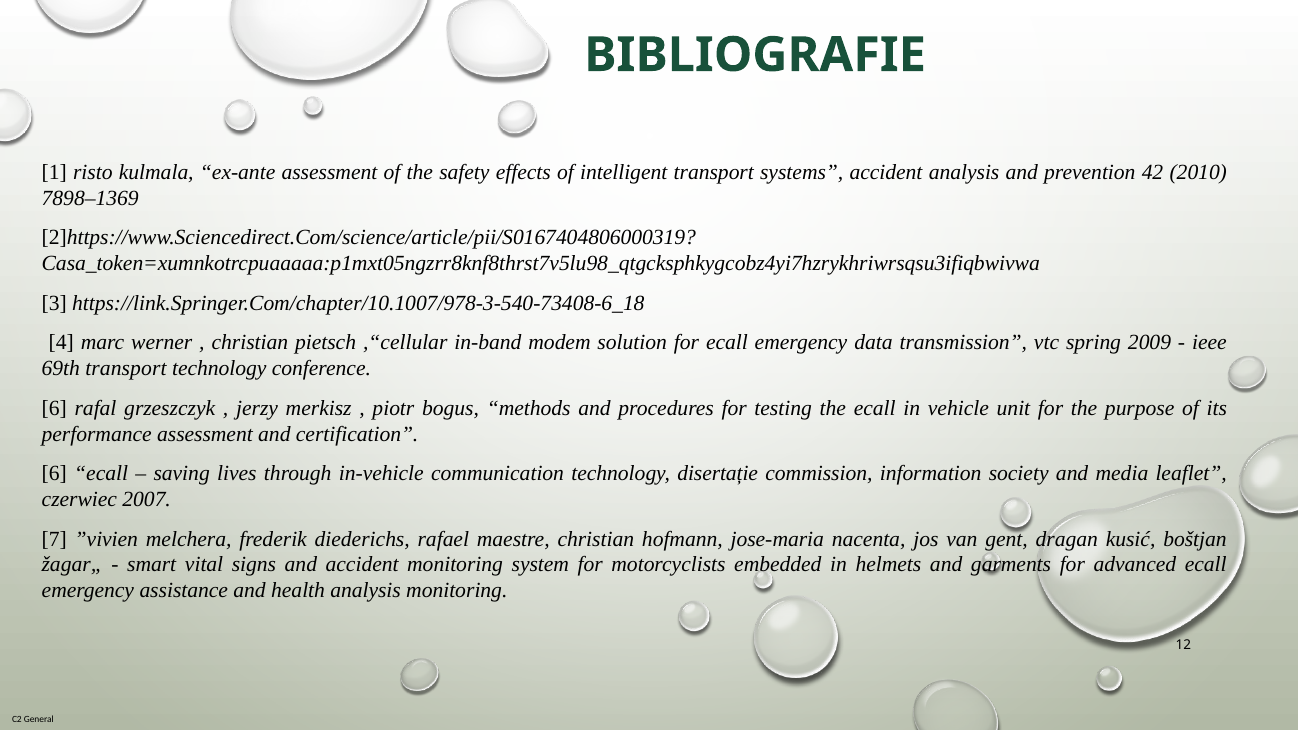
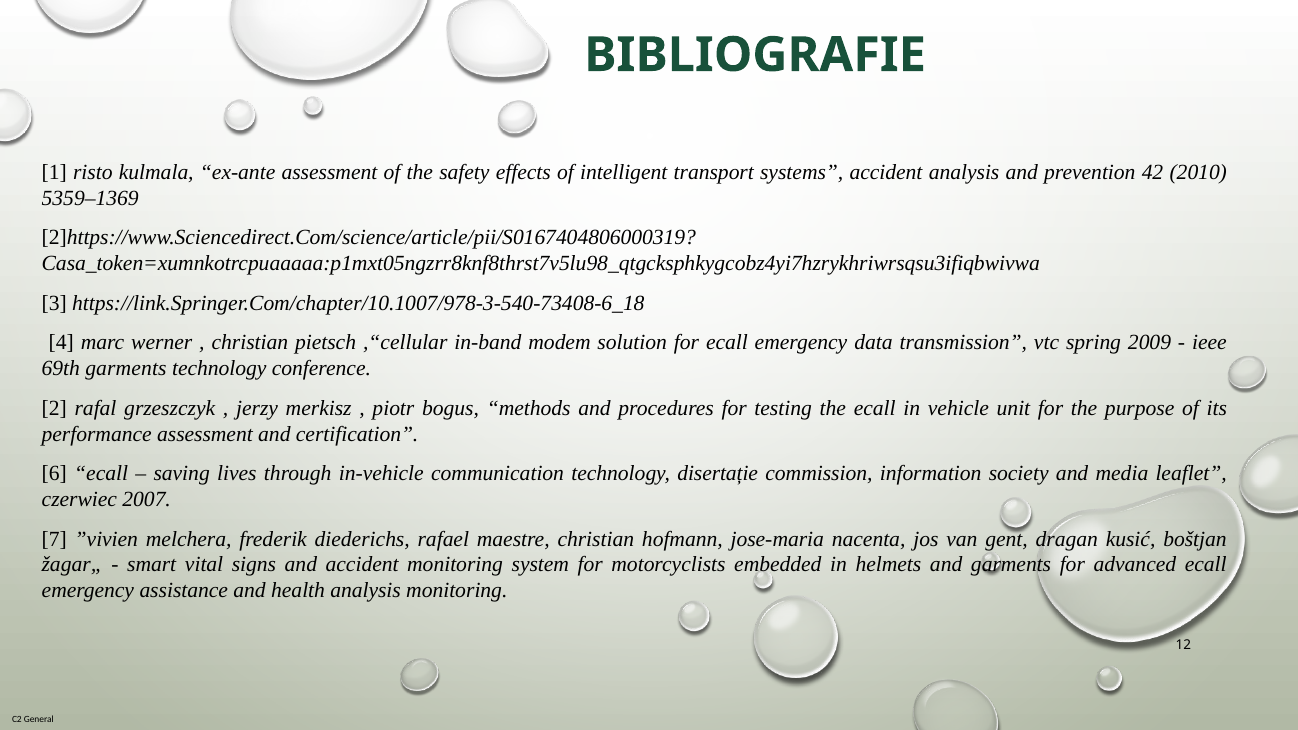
7898–1369: 7898–1369 -> 5359–1369
69th transport: transport -> garments
6 at (54, 408): 6 -> 2
